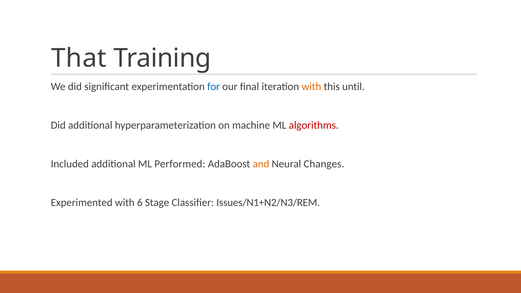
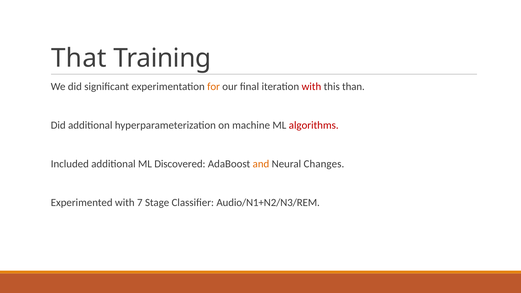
for colour: blue -> orange
with at (311, 87) colour: orange -> red
until: until -> than
Performed: Performed -> Discovered
6: 6 -> 7
Issues/N1+N2/N3/REM: Issues/N1+N2/N3/REM -> Audio/N1+N2/N3/REM
